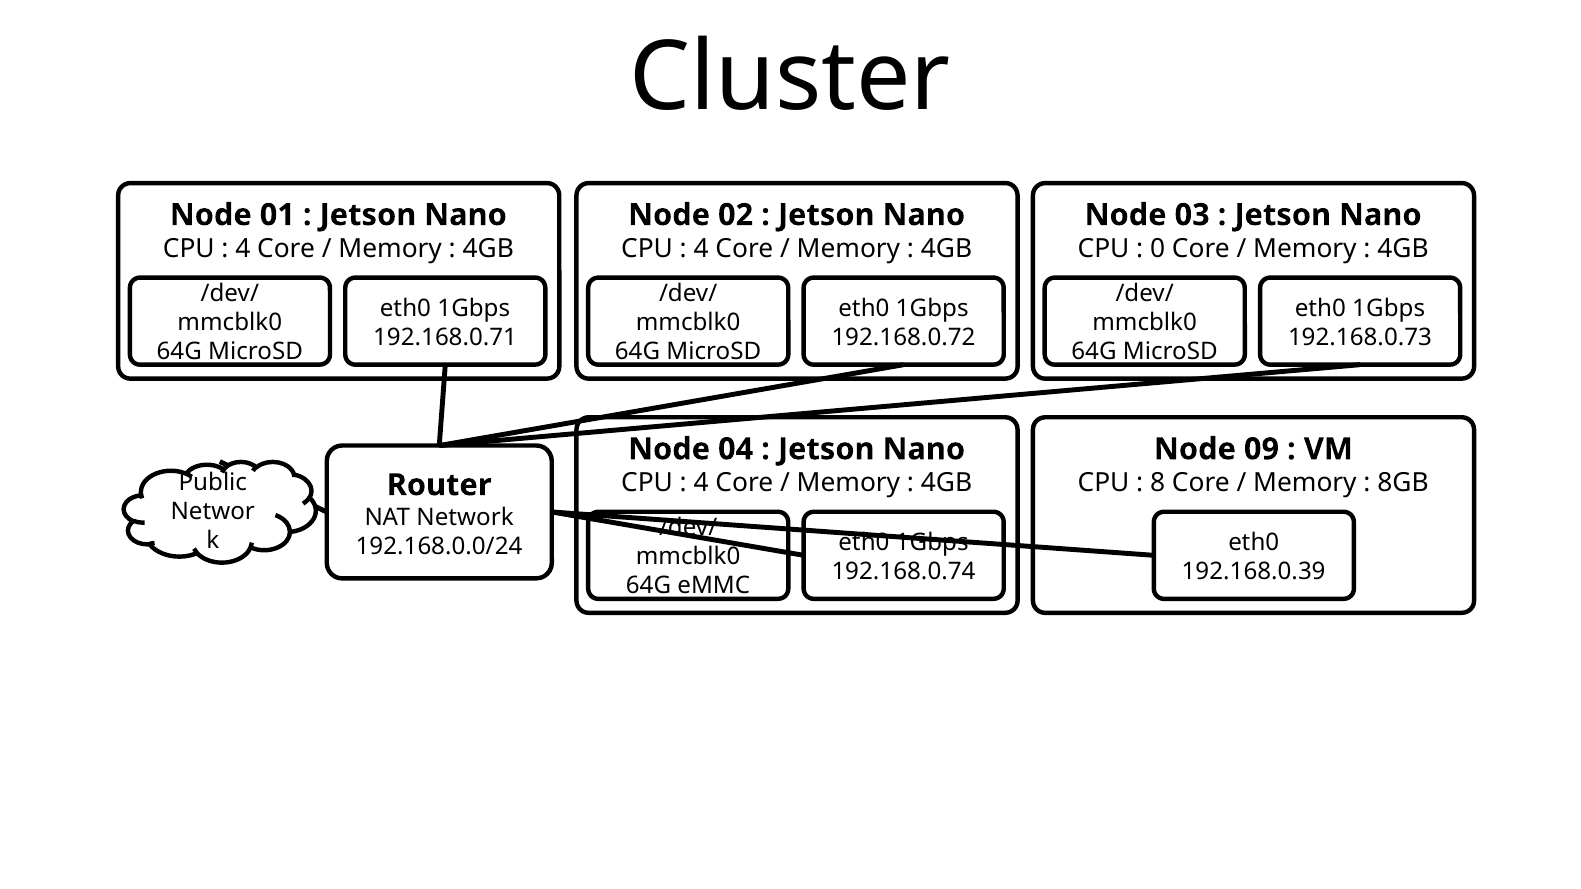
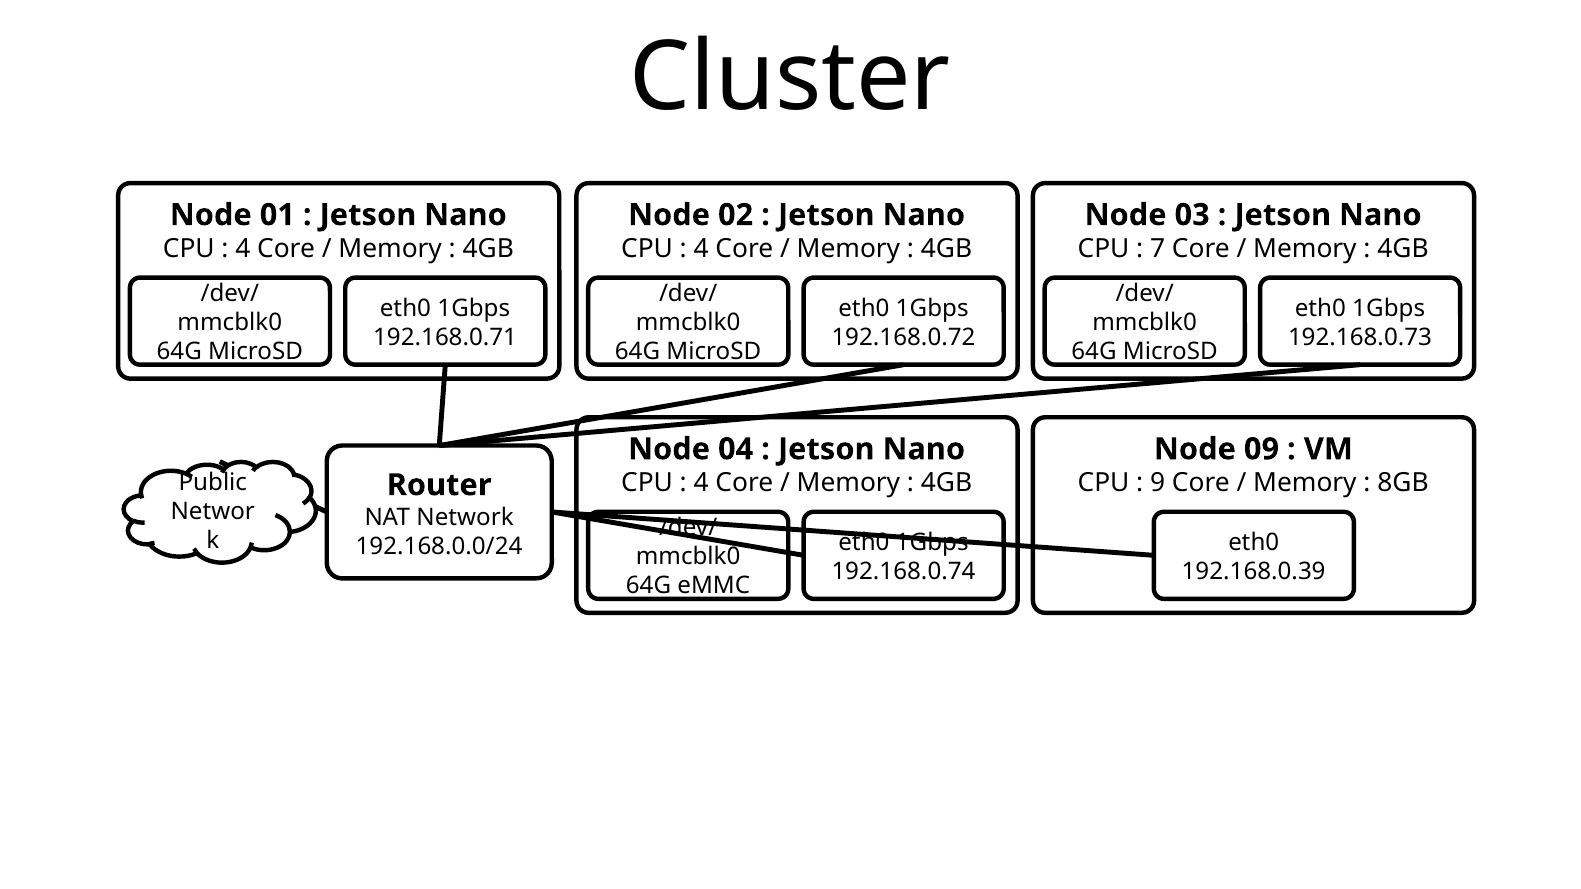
0: 0 -> 7
8: 8 -> 9
